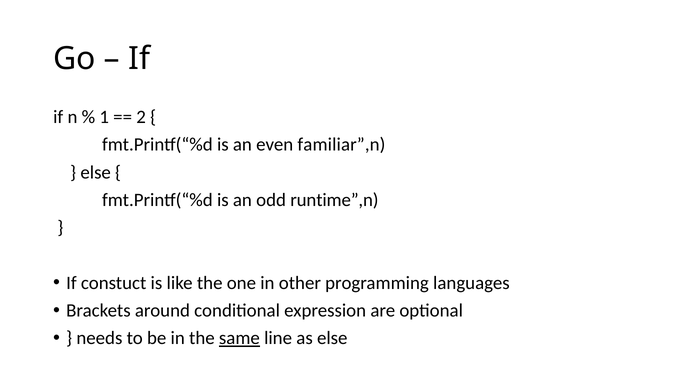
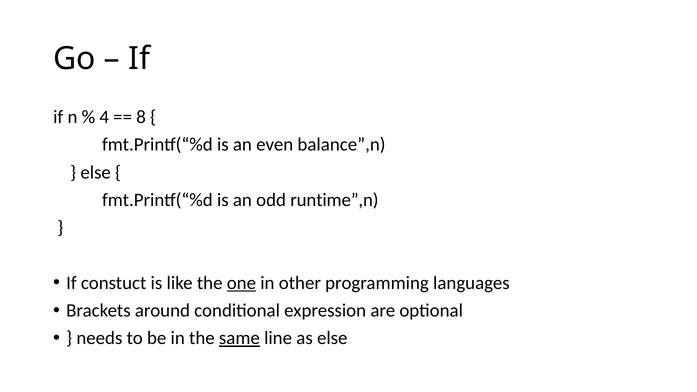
1: 1 -> 4
2: 2 -> 8
familiar”,n: familiar”,n -> balance”,n
one underline: none -> present
